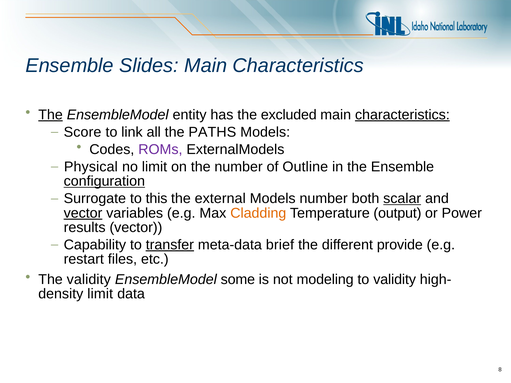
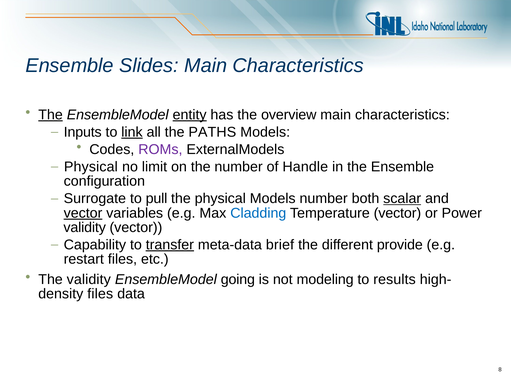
entity underline: none -> present
excluded: excluded -> overview
characteristics at (402, 115) underline: present -> none
Score: Score -> Inputs
link underline: none -> present
Outline: Outline -> Handle
configuration underline: present -> none
this: this -> pull
the external: external -> physical
Cladding colour: orange -> blue
Temperature output: output -> vector
results at (85, 228): results -> validity
some: some -> going
to validity: validity -> results
limit at (100, 294): limit -> files
